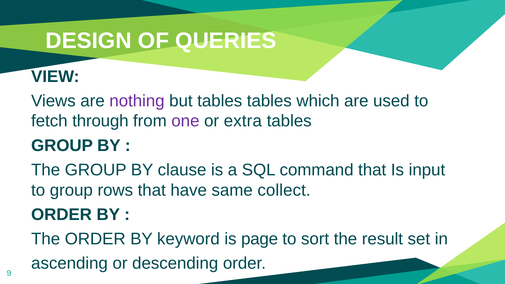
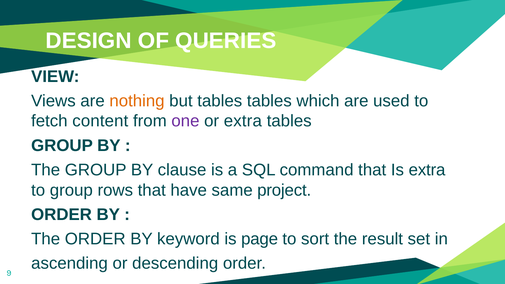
nothing colour: purple -> orange
through: through -> content
Is input: input -> extra
collect: collect -> project
